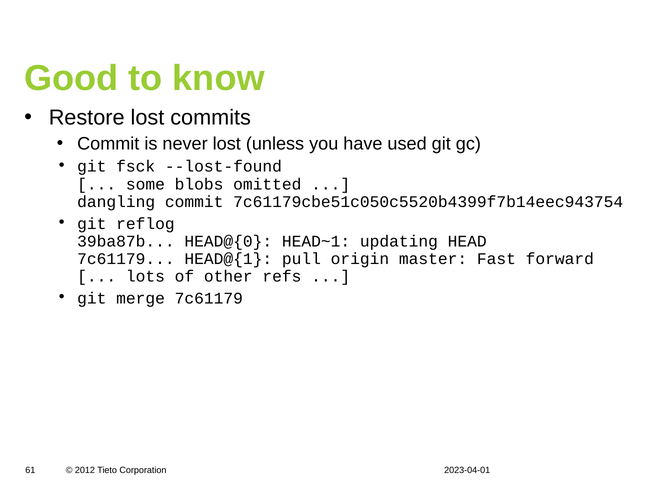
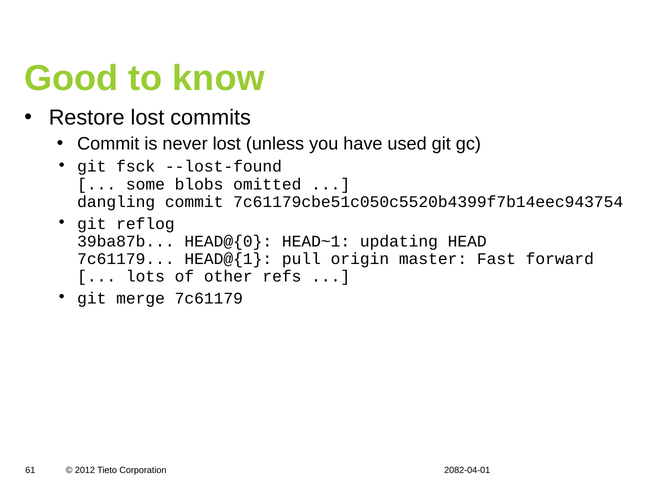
2023-04-01: 2023-04-01 -> 2082-04-01
